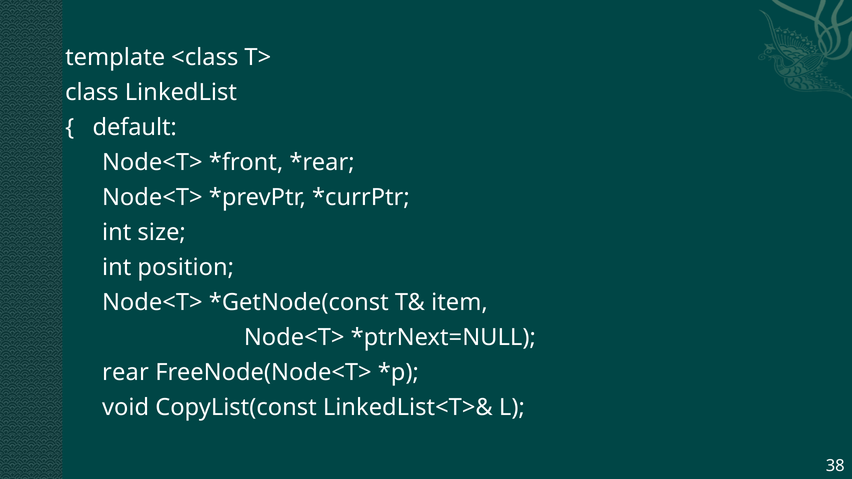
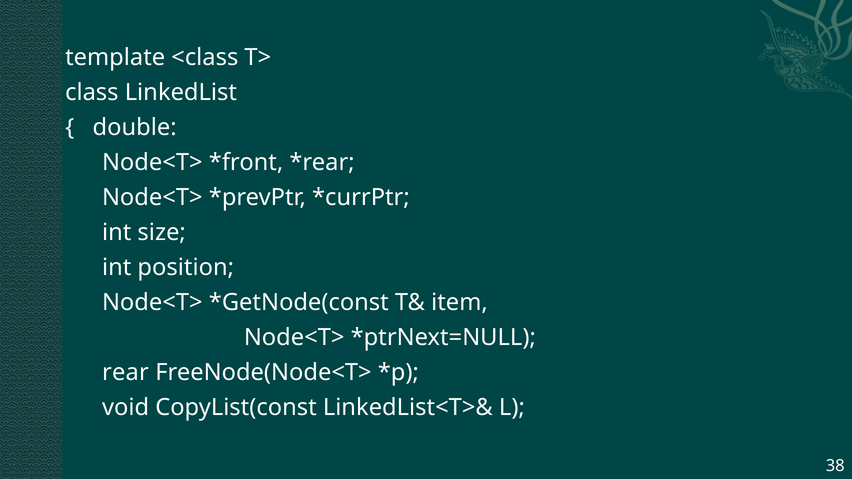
default: default -> double
